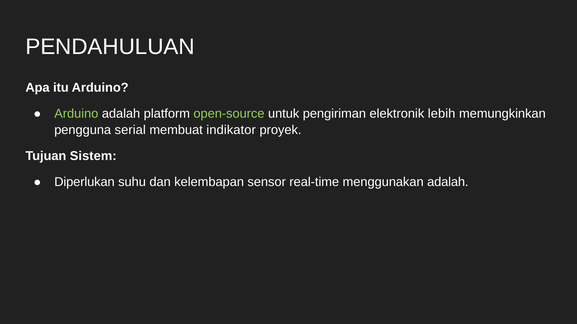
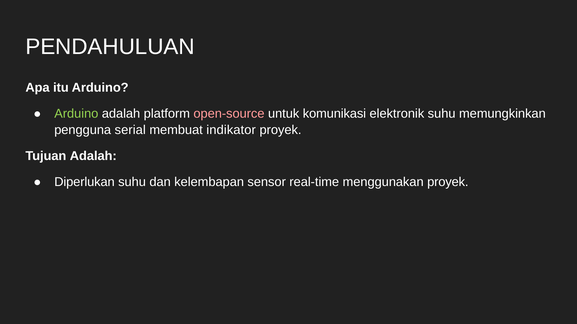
open-source colour: light green -> pink
pengiriman: pengiriman -> komunikasi
elektronik lebih: lebih -> suhu
Tujuan Sistem: Sistem -> Adalah
menggunakan adalah: adalah -> proyek
